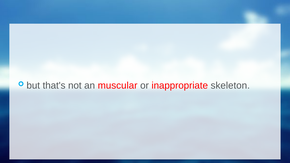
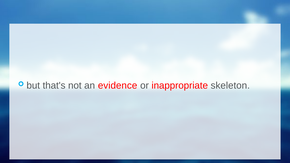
muscular: muscular -> evidence
